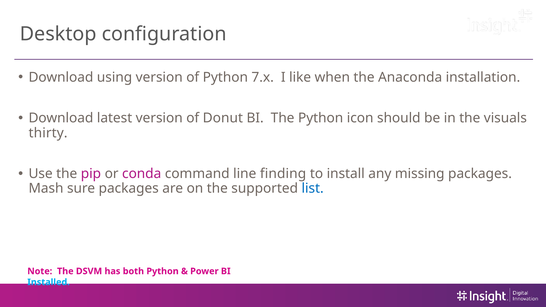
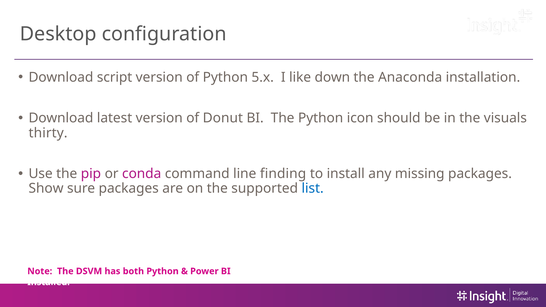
using: using -> script
7.x: 7.x -> 5.x
when: when -> down
Mash: Mash -> Show
Installed colour: light blue -> white
